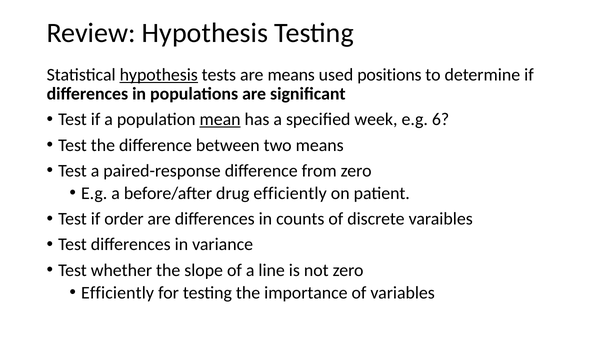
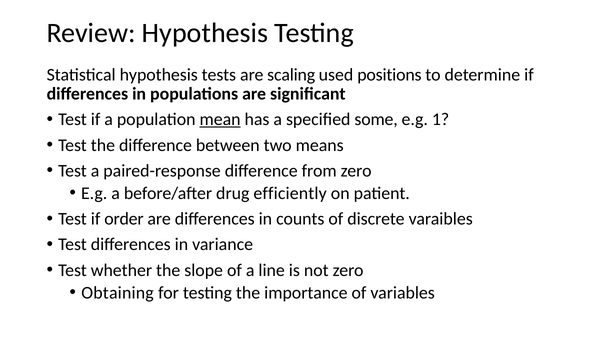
hypothesis at (159, 75) underline: present -> none
are means: means -> scaling
week: week -> some
6: 6 -> 1
Efficiently at (118, 293): Efficiently -> Obtaining
